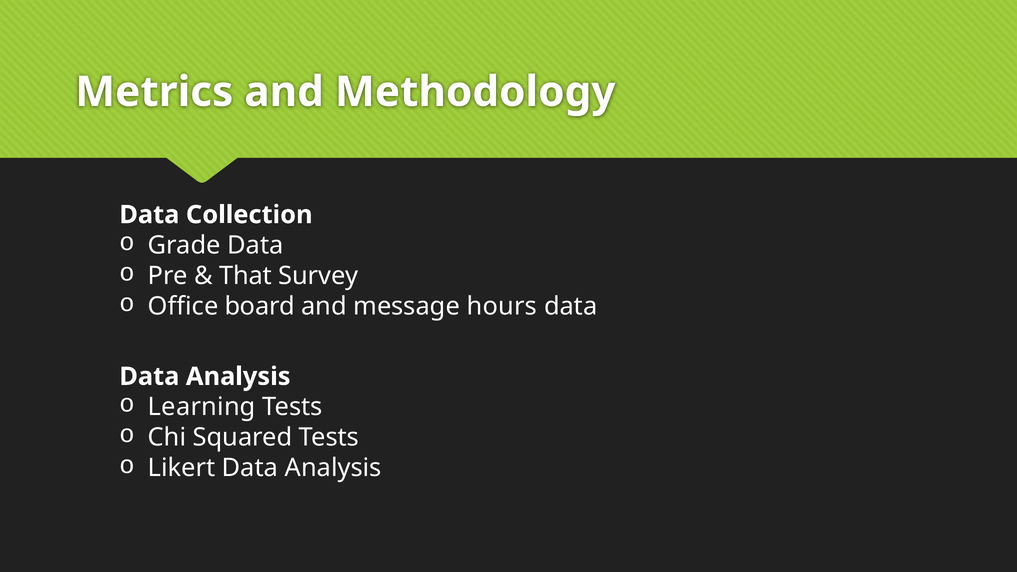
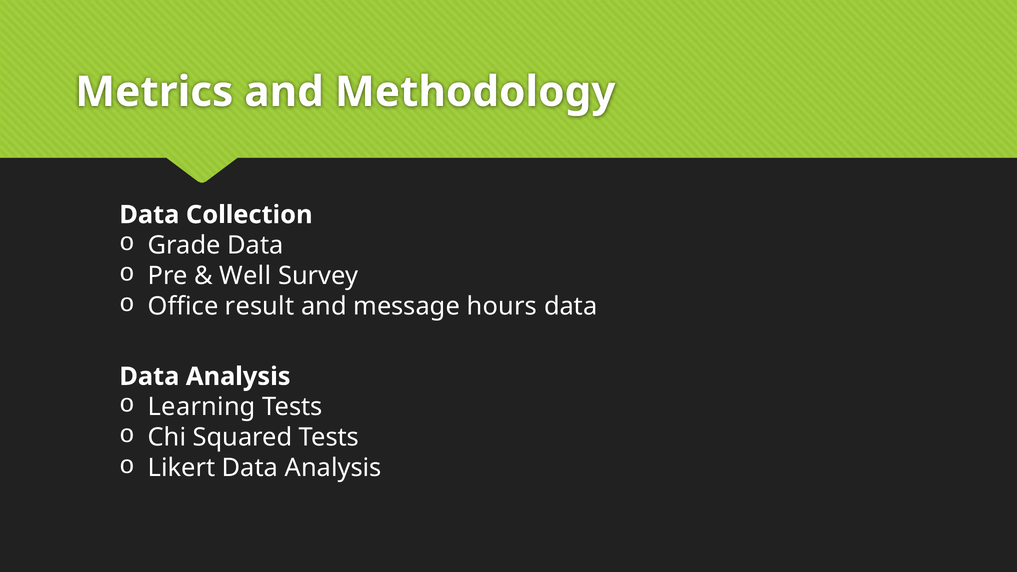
That: That -> Well
board: board -> result
